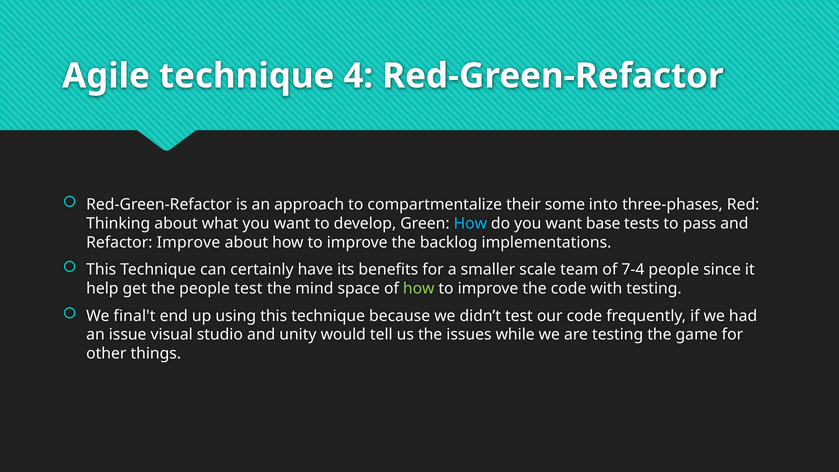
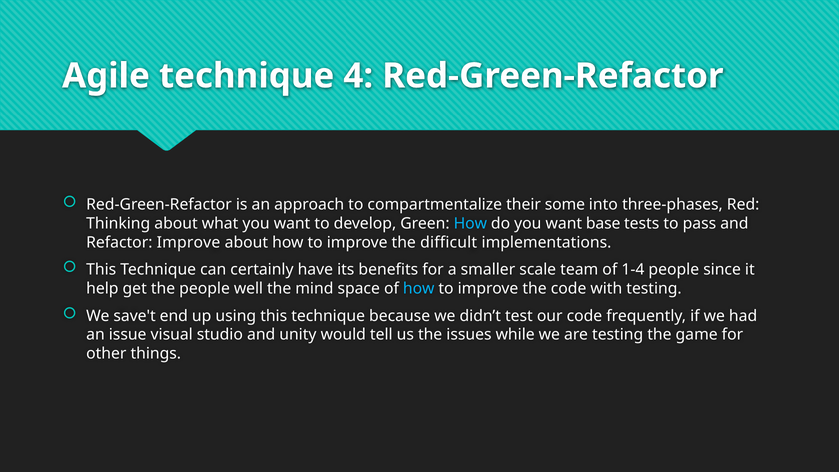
backlog: backlog -> difficult
7-4: 7-4 -> 1-4
people test: test -> well
how at (419, 289) colour: light green -> light blue
final't: final't -> save't
